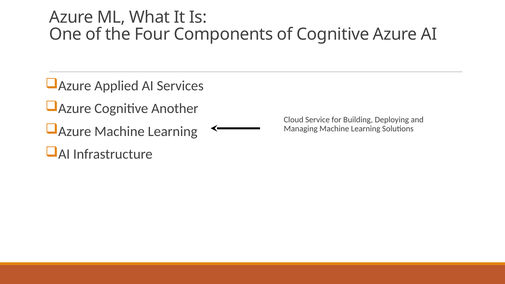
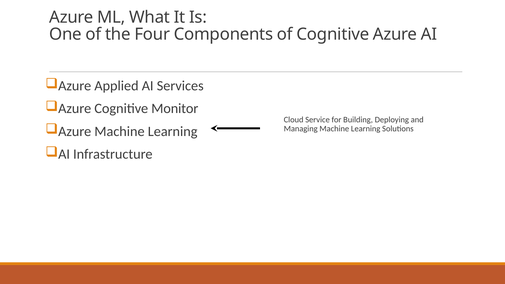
Another: Another -> Monitor
